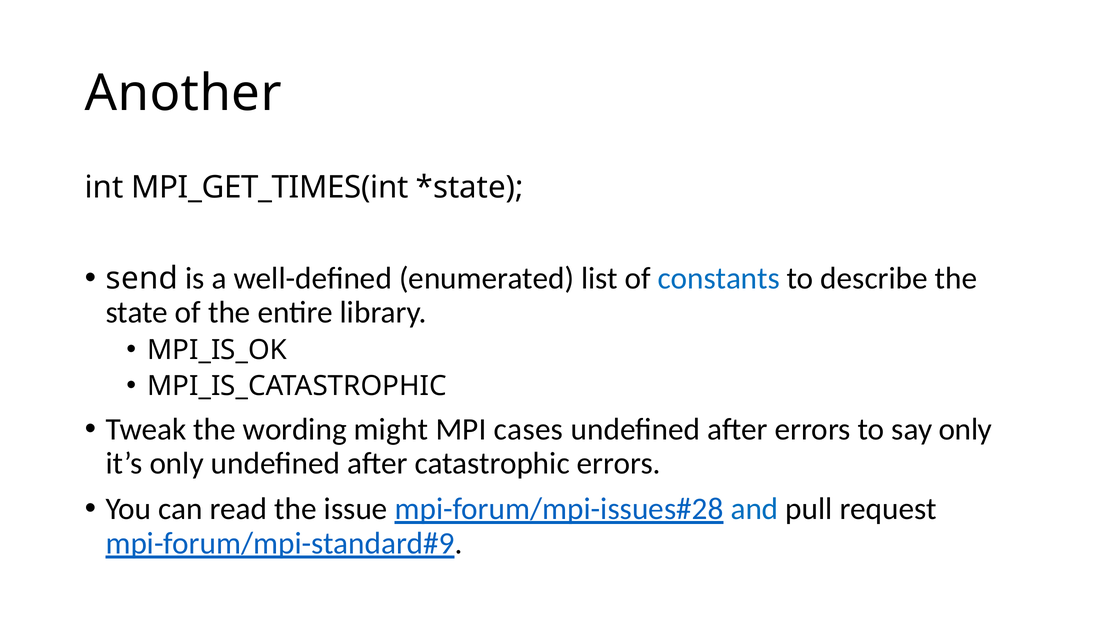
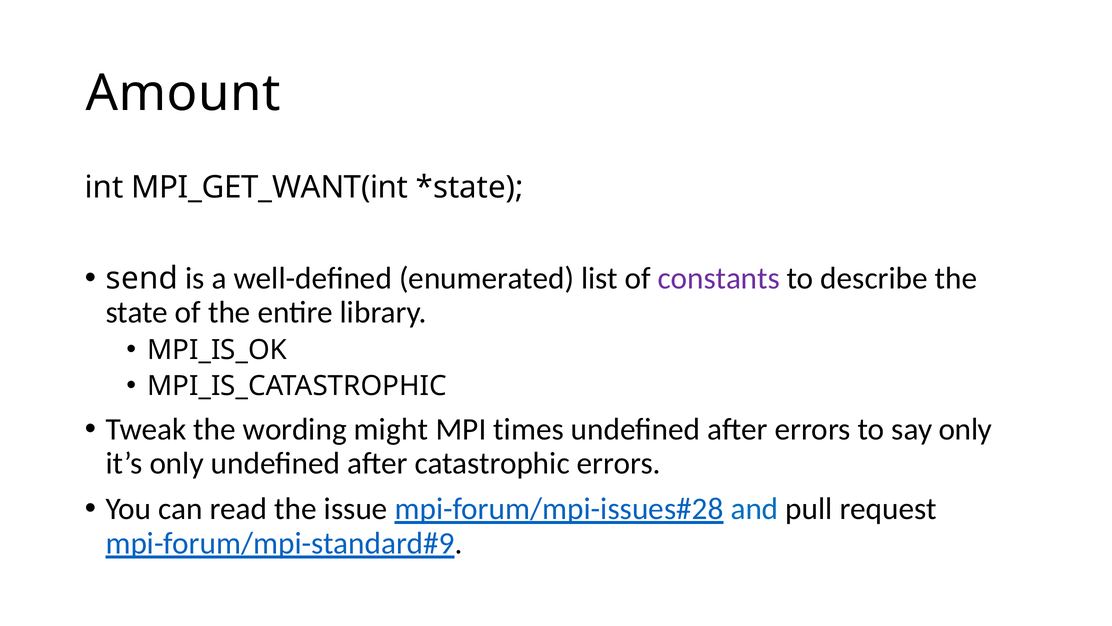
Another: Another -> Amount
MPI_GET_TIMES(int: MPI_GET_TIMES(int -> MPI_GET_WANT(int
constants colour: blue -> purple
cases: cases -> times
